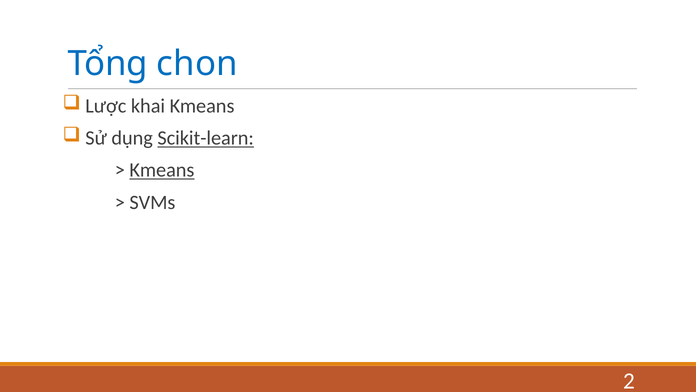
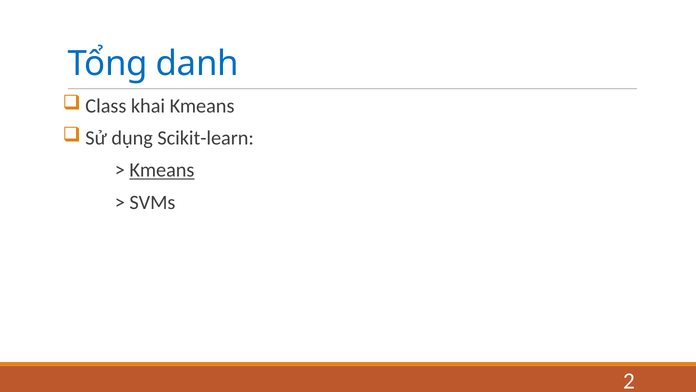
chọn: chọn -> danh
Lược: Lược -> Class
Scikit-learn underline: present -> none
